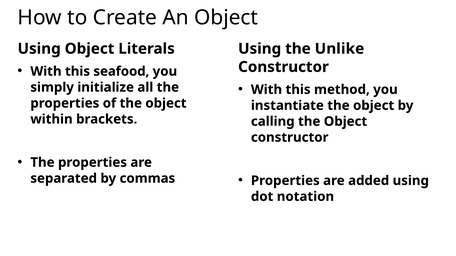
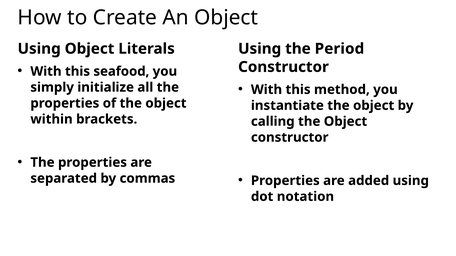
Unlike: Unlike -> Period
